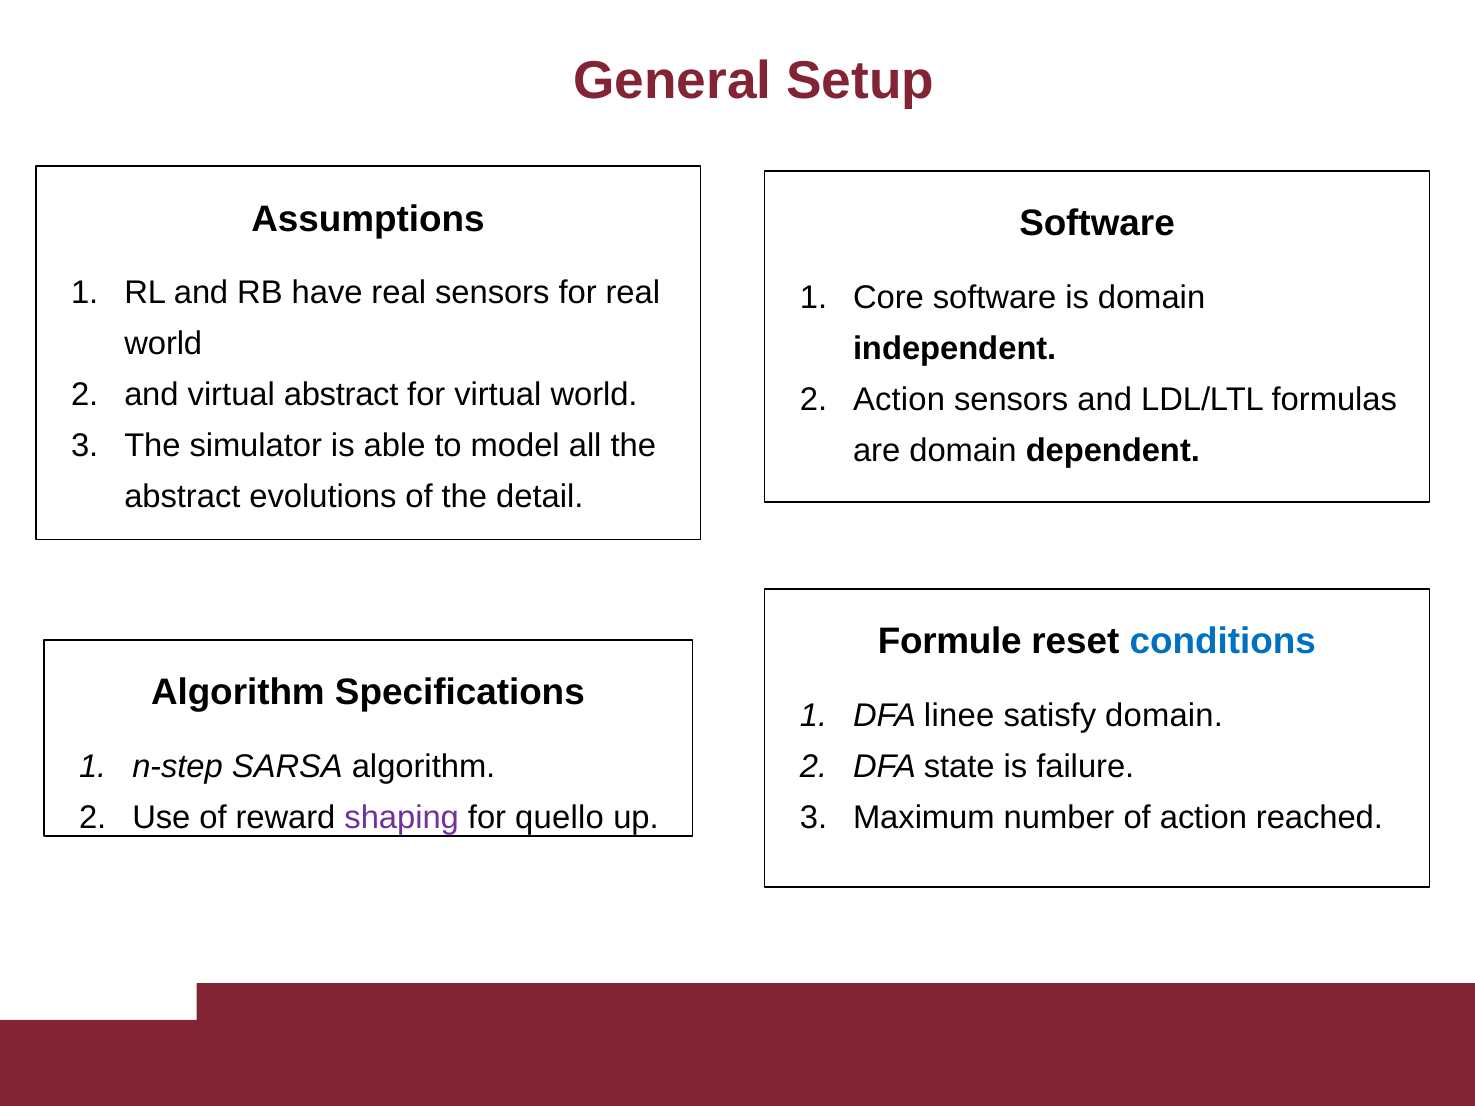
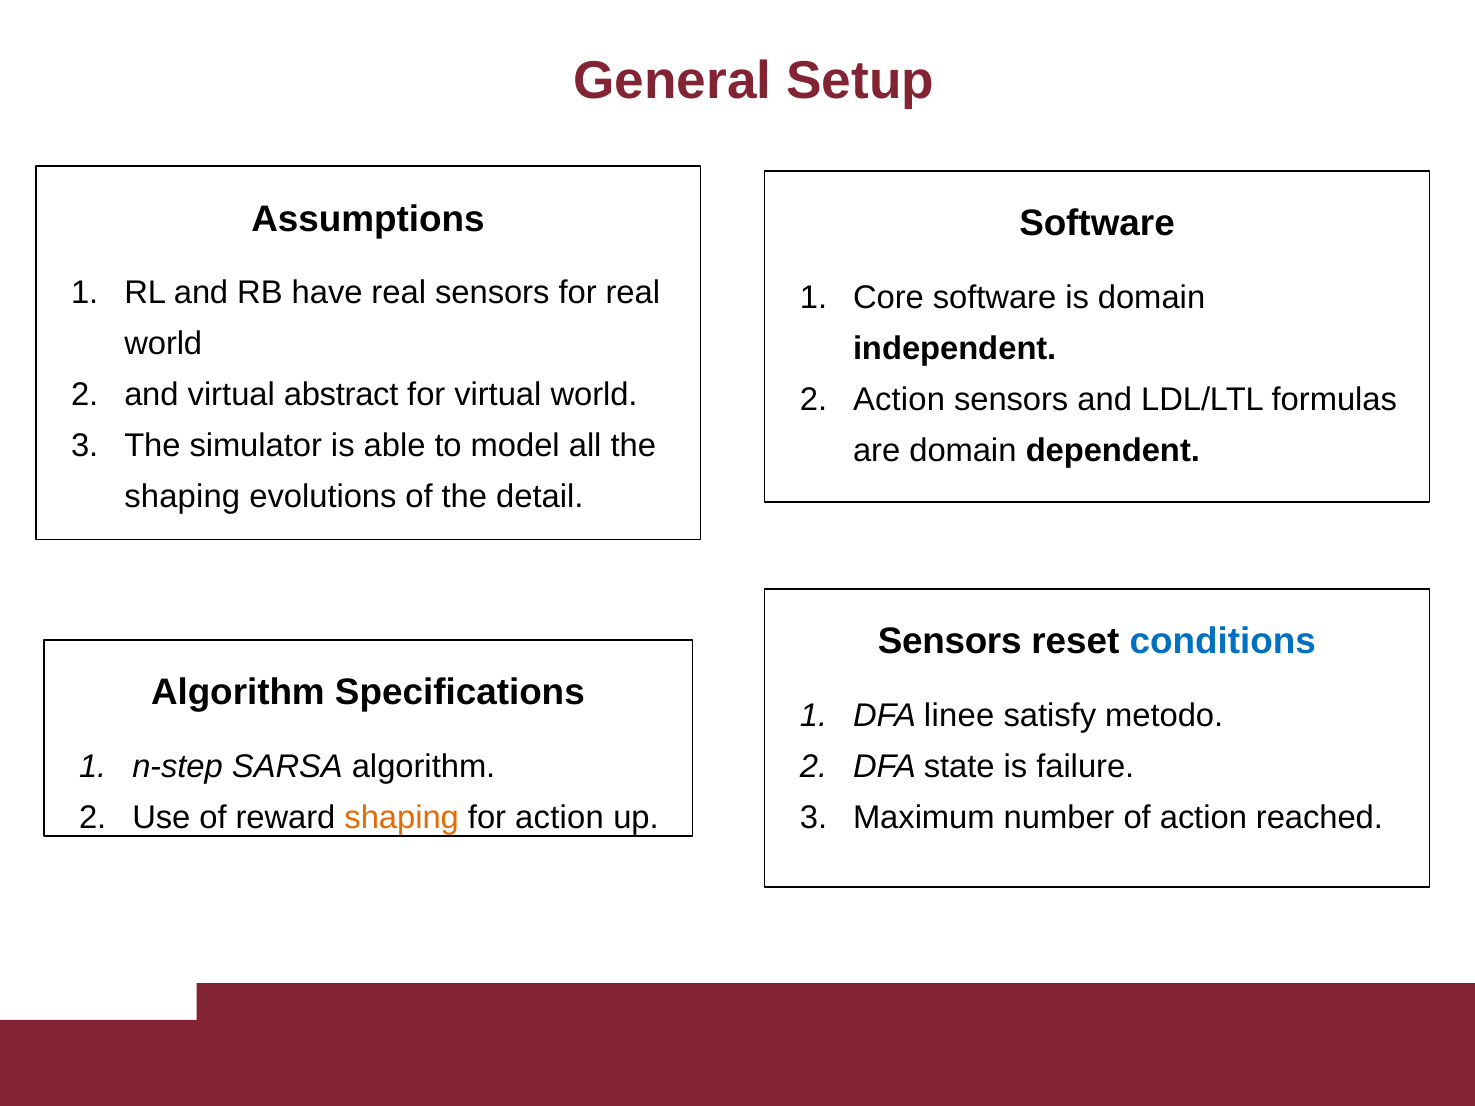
abstract at (182, 497): abstract -> shaping
Formule at (950, 642): Formule -> Sensors
satisfy domain: domain -> metodo
shaping at (402, 818) colour: purple -> orange
for quello: quello -> action
